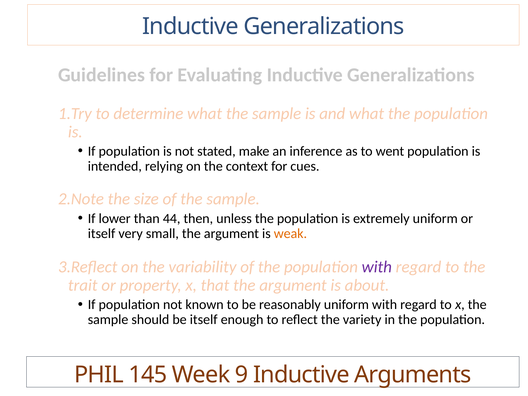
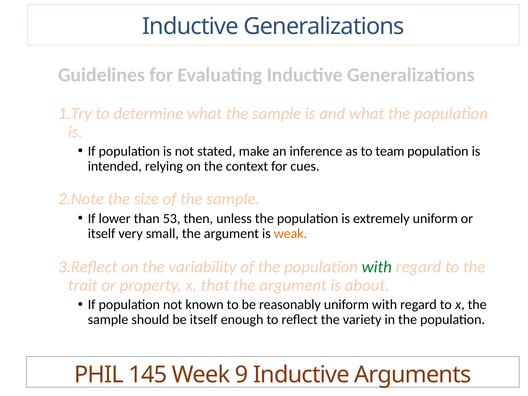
went: went -> team
44: 44 -> 53
with at (377, 267) colour: purple -> green
